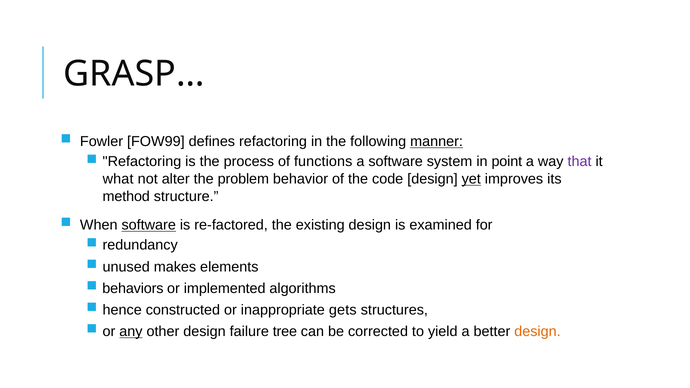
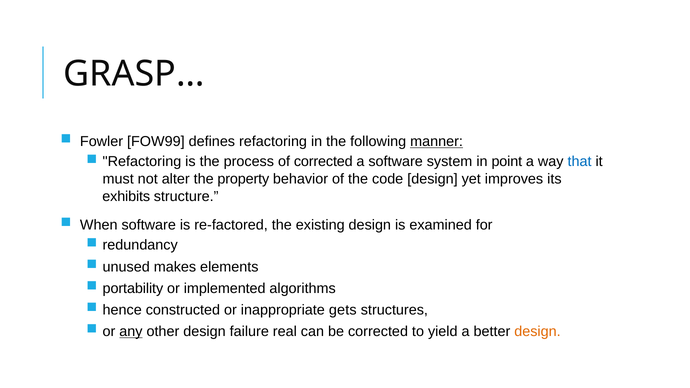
of functions: functions -> corrected
that colour: purple -> blue
what: what -> must
problem: problem -> property
yet underline: present -> none
method: method -> exhibits
software at (149, 225) underline: present -> none
behaviors: behaviors -> portability
tree: tree -> real
